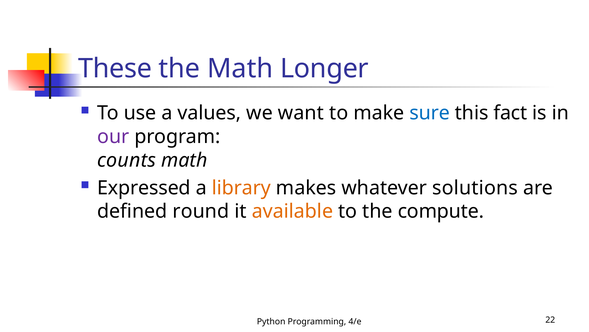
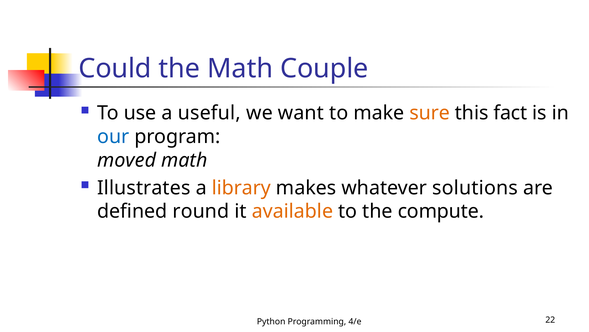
These: These -> Could
Longer: Longer -> Couple
values: values -> useful
sure colour: blue -> orange
our colour: purple -> blue
counts: counts -> moved
Expressed: Expressed -> Illustrates
